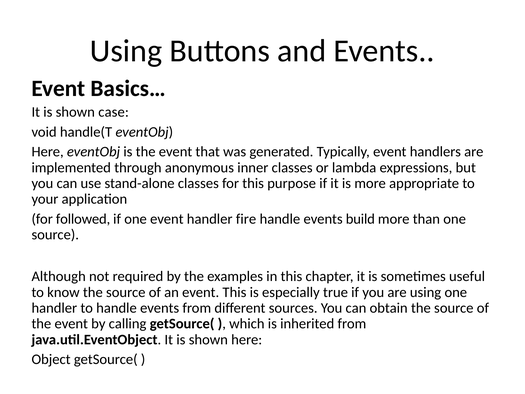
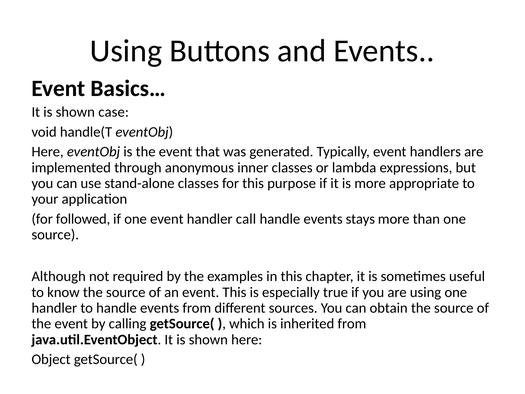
fire: fire -> call
build: build -> stays
